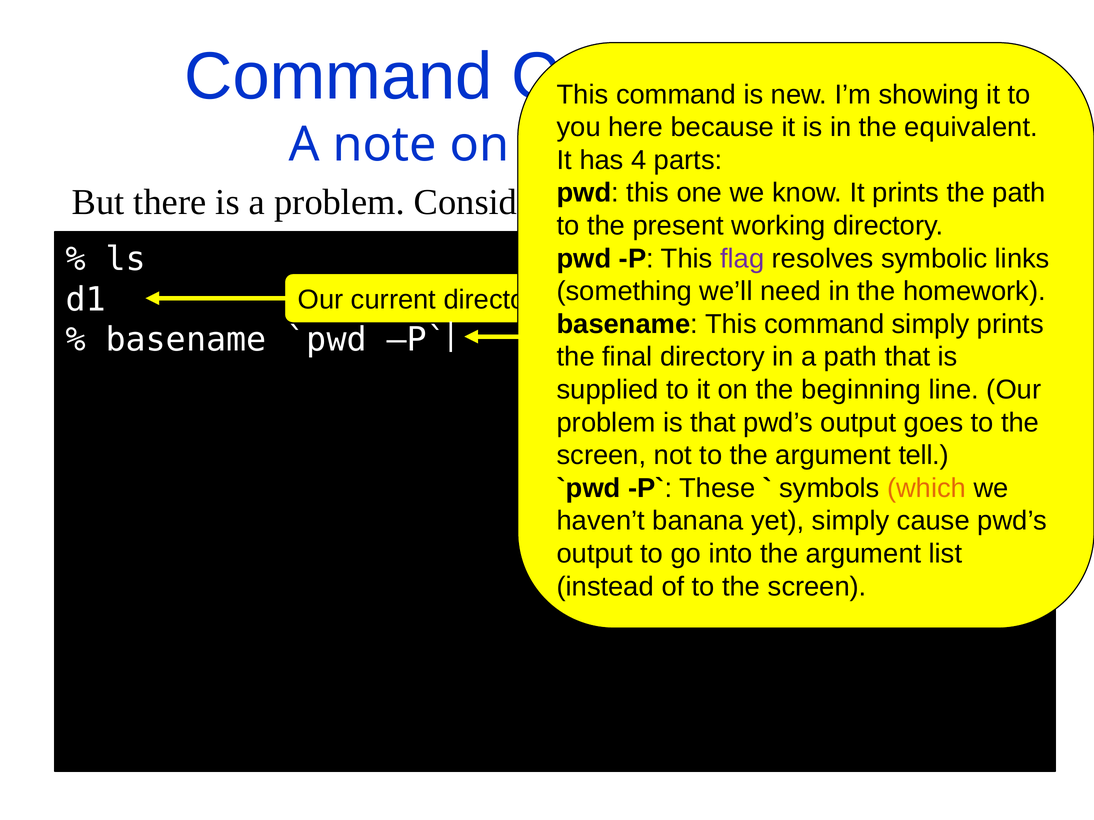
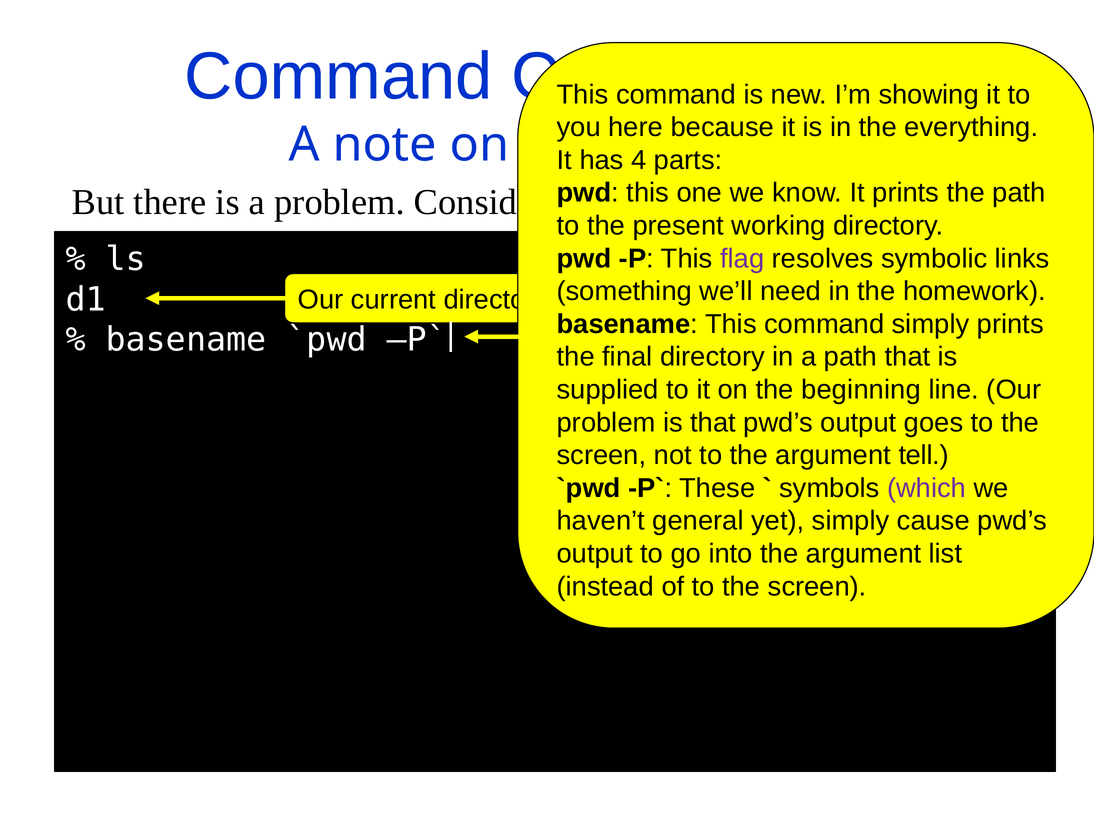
equivalent: equivalent -> everything
which colour: orange -> purple
banana: banana -> general
